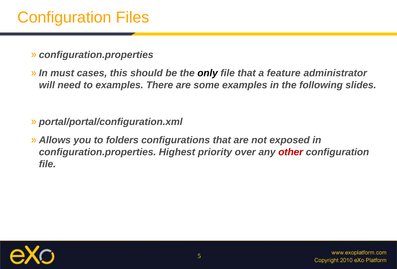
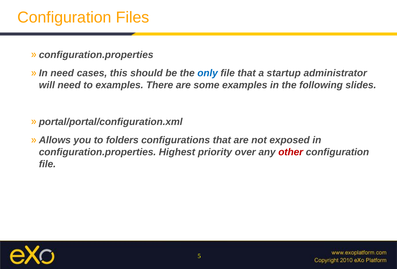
must at (62, 73): must -> need
only colour: black -> blue
feature: feature -> startup
